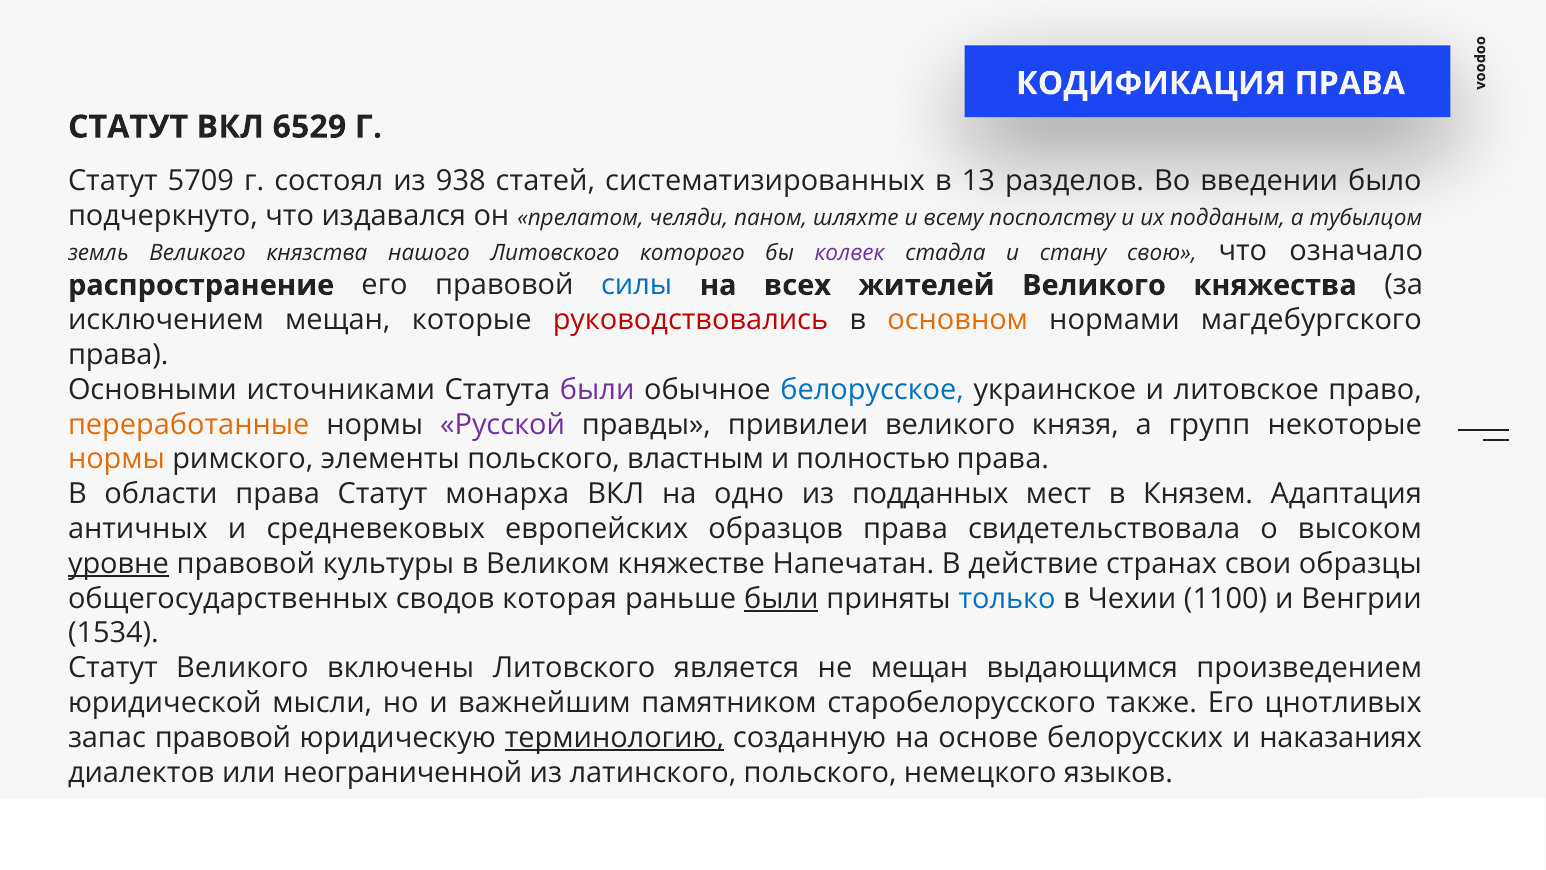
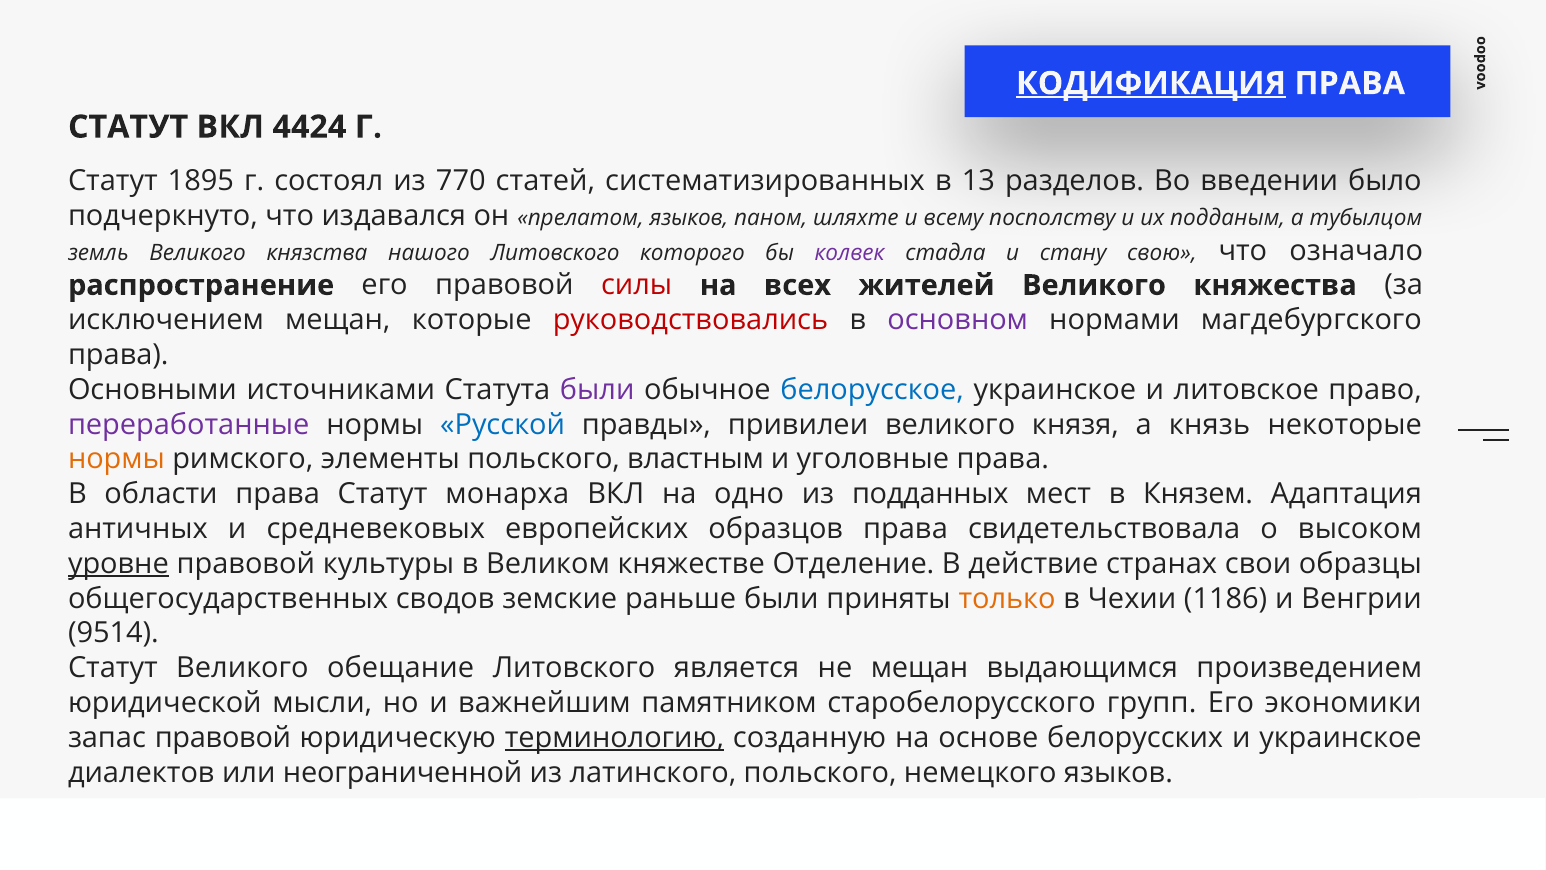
КОДИФИКАЦИЯ underline: none -> present
6529: 6529 -> 4424
5709: 5709 -> 1895
938: 938 -> 770
прелатом челяди: челяди -> языков
силы colour: blue -> red
основном colour: orange -> purple
переработанные colour: orange -> purple
Русской colour: purple -> blue
групп: групп -> князь
полностью: полностью -> уголовные
Напечатан: Напечатан -> Отделение
которая: которая -> земские
были at (781, 598) underline: present -> none
только colour: blue -> orange
1100: 1100 -> 1186
1534: 1534 -> 9514
включены: включены -> обещание
также: также -> групп
цнотливых: цнотливых -> экономики
и наказаниях: наказаниях -> украинское
